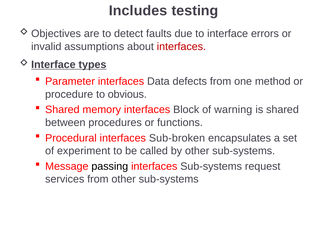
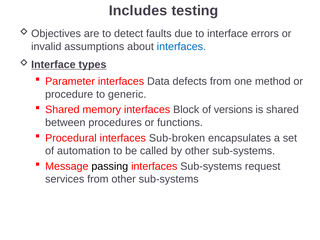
interfaces at (181, 47) colour: red -> blue
obvious: obvious -> generic
warning: warning -> versions
experiment: experiment -> automation
